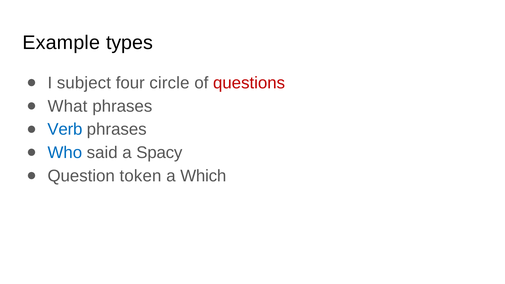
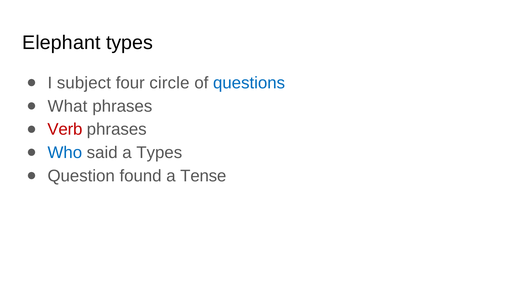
Example: Example -> Elephant
questions colour: red -> blue
Verb colour: blue -> red
a Spacy: Spacy -> Types
token: token -> found
Which: Which -> Tense
